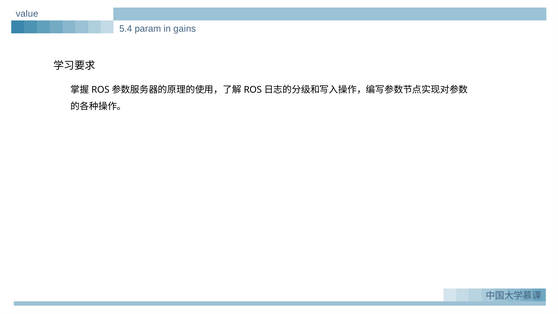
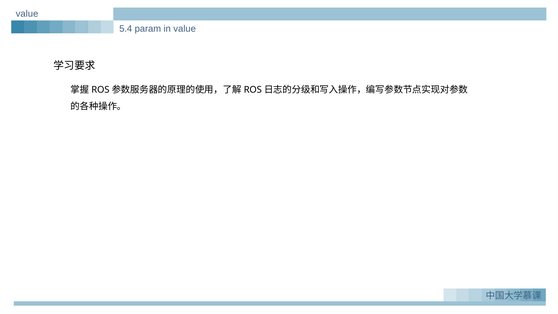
in gains: gains -> value
